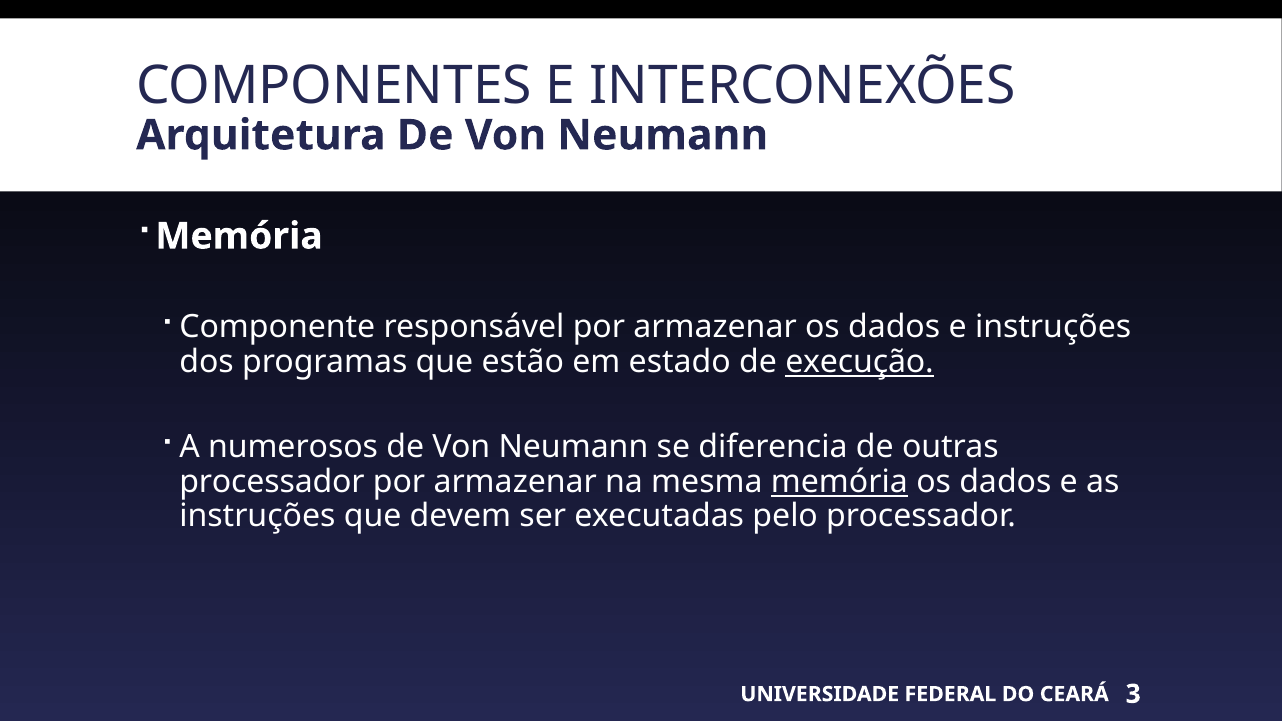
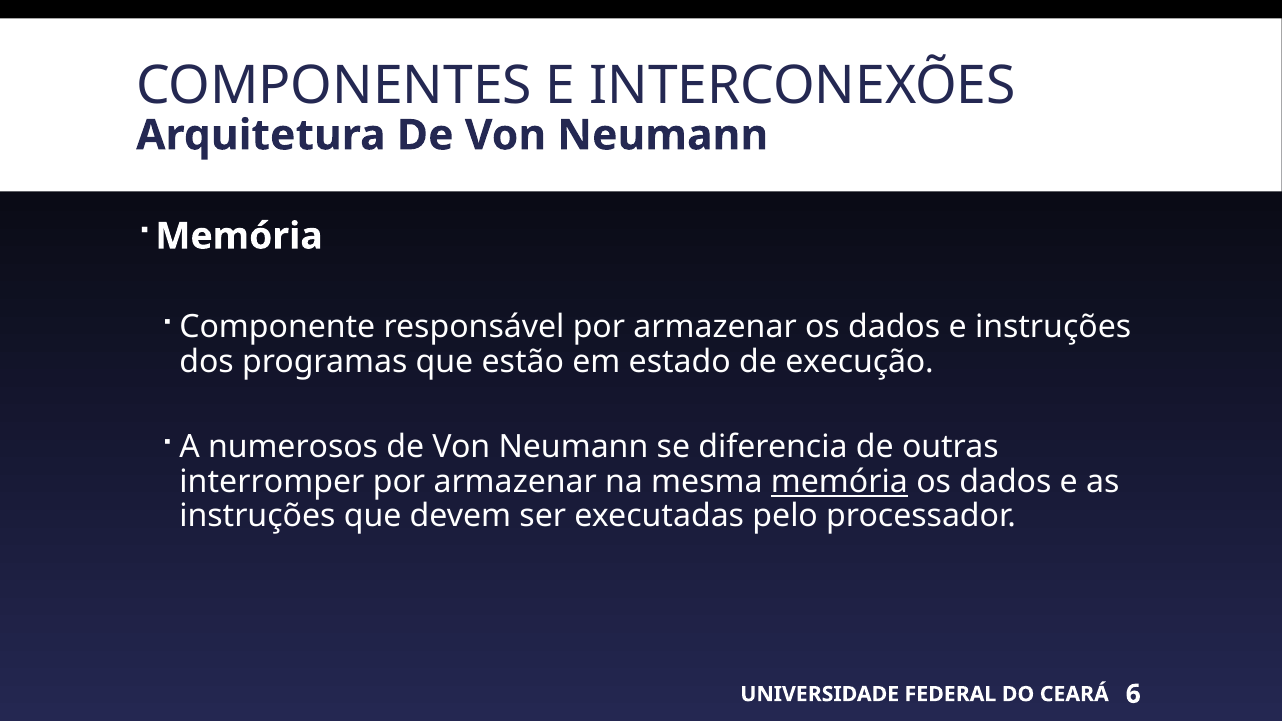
execução underline: present -> none
processador at (272, 482): processador -> interromper
3: 3 -> 6
